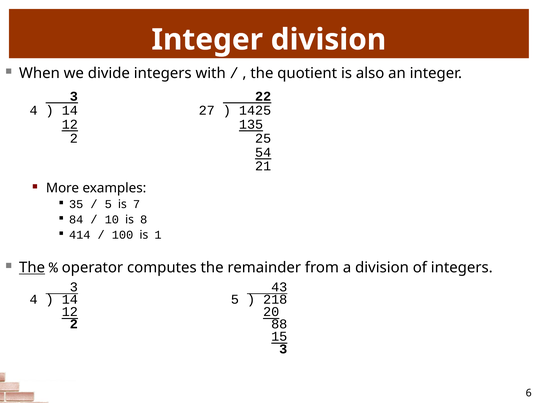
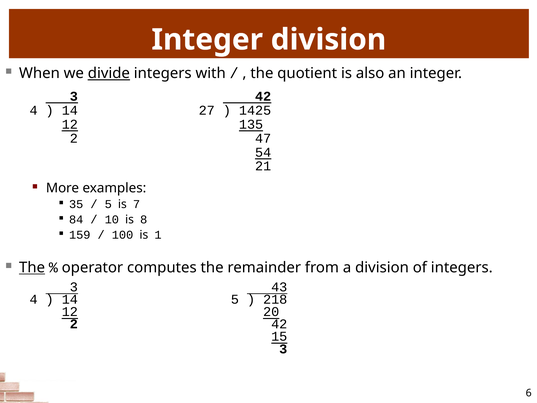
divide underline: none -> present
3 22: 22 -> 42
25: 25 -> 47
414: 414 -> 159
2 88: 88 -> 42
